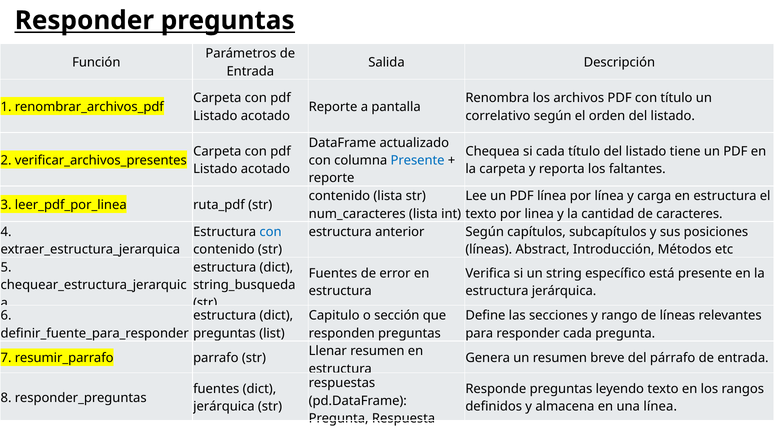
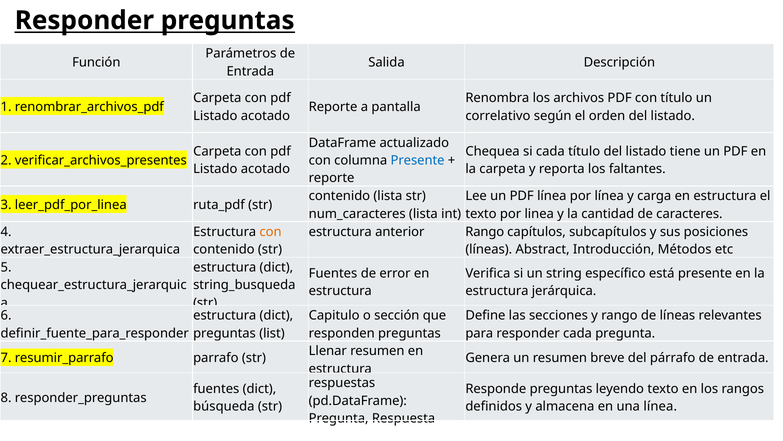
con at (271, 231) colour: blue -> orange
anterior Según: Según -> Rango
jerárquica at (224, 406): jerárquica -> búsqueda
